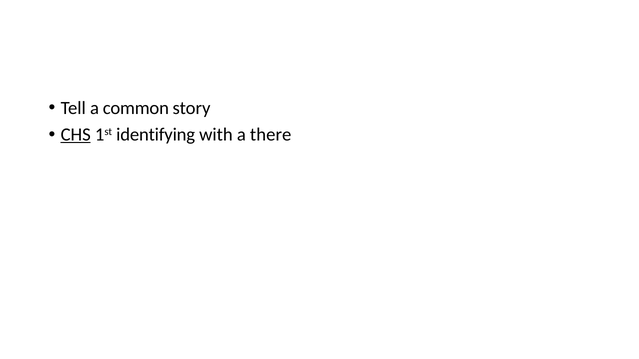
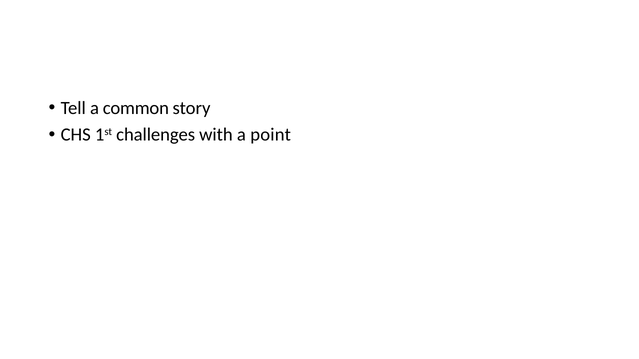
CHS underline: present -> none
identifying: identifying -> challenges
there: there -> point
